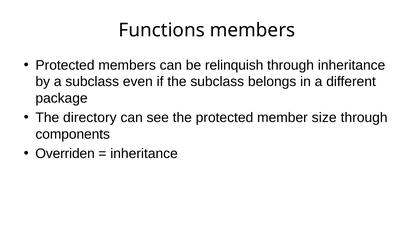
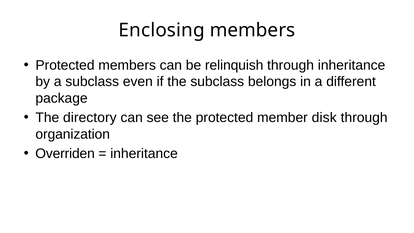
Functions: Functions -> Enclosing
size: size -> disk
components: components -> organization
